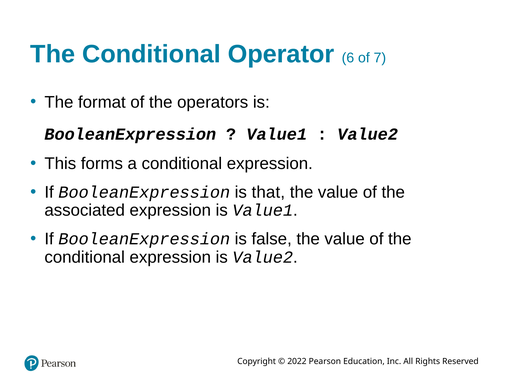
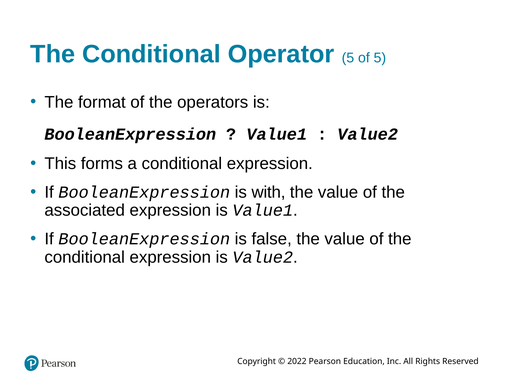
Operator 6: 6 -> 5
of 7: 7 -> 5
that: that -> with
